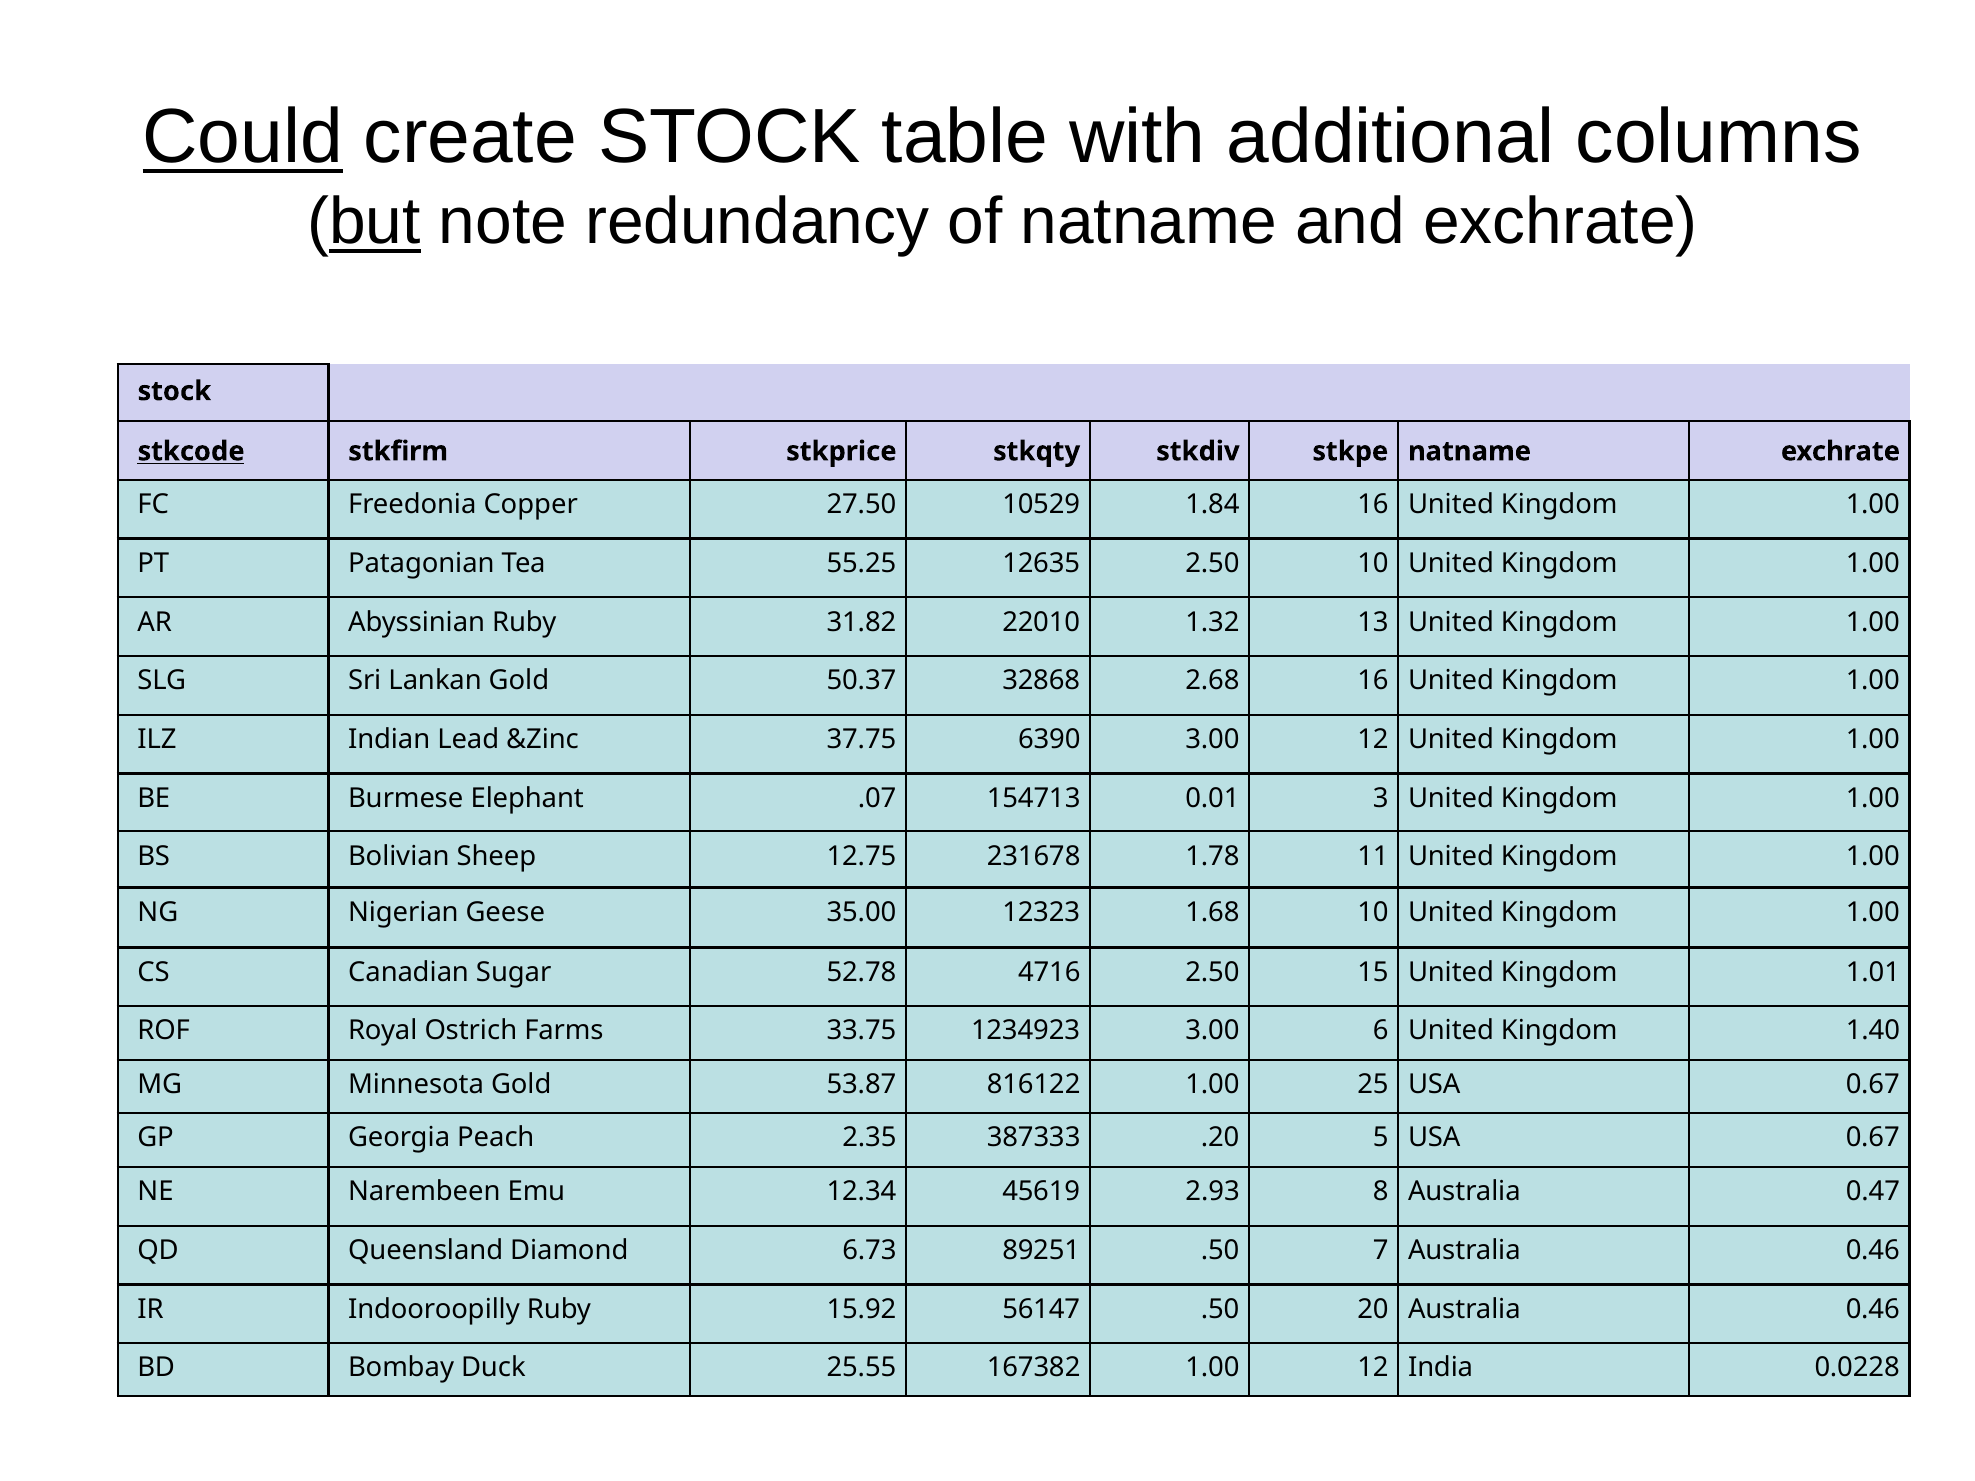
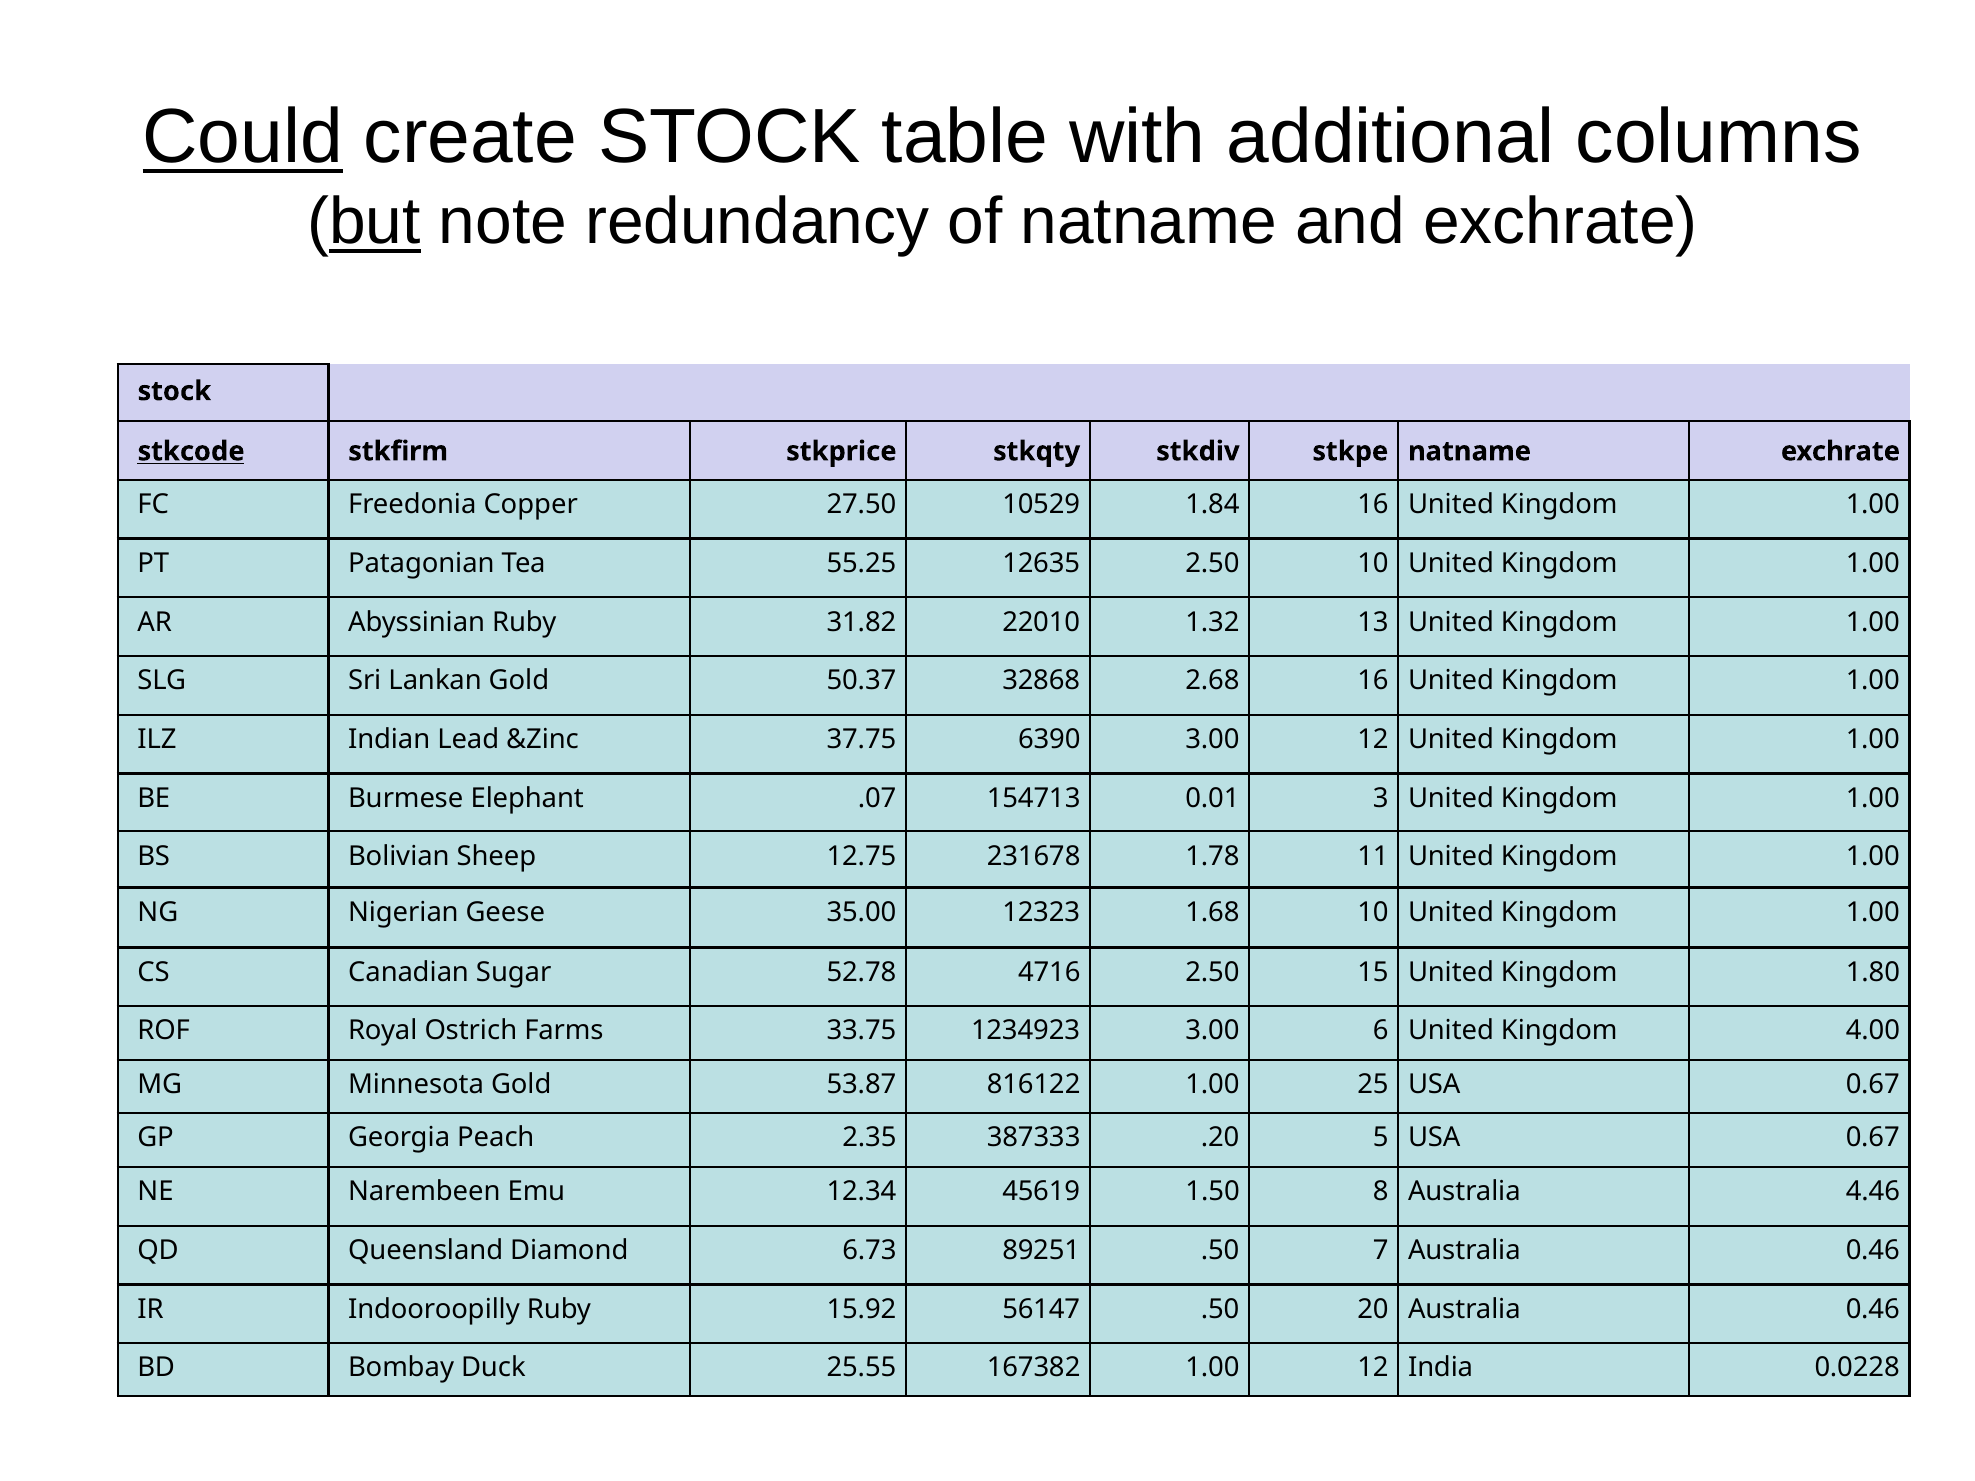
1.01: 1.01 -> 1.80
1.40: 1.40 -> 4.00
2.93: 2.93 -> 1.50
0.47: 0.47 -> 4.46
